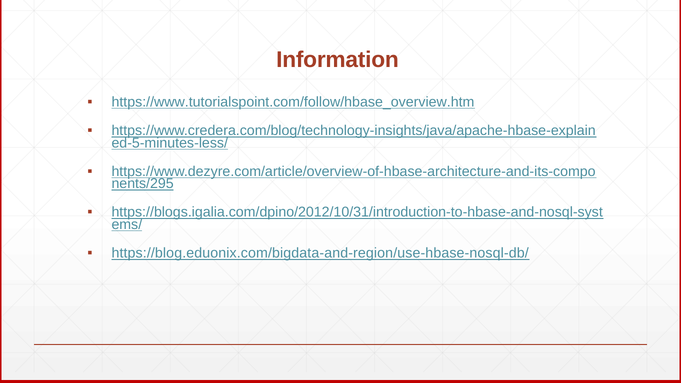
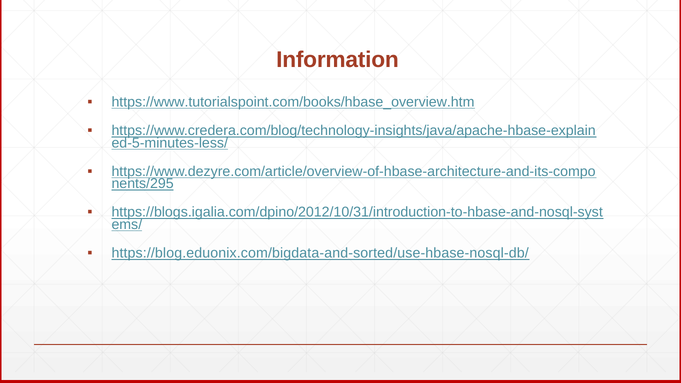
https://www.tutorialspoint.com/follow/hbase_overview.htm: https://www.tutorialspoint.com/follow/hbase_overview.htm -> https://www.tutorialspoint.com/books/hbase_overview.htm
https://blog.eduonix.com/bigdata-and-region/use-hbase-nosql-db/: https://blog.eduonix.com/bigdata-and-region/use-hbase-nosql-db/ -> https://blog.eduonix.com/bigdata-and-sorted/use-hbase-nosql-db/
